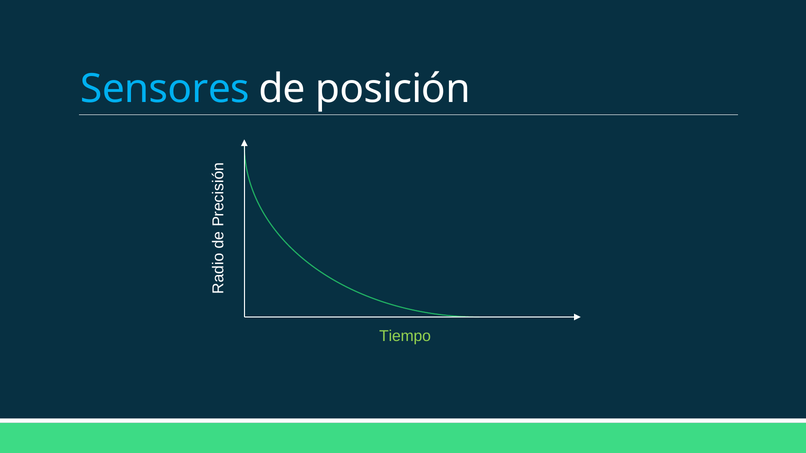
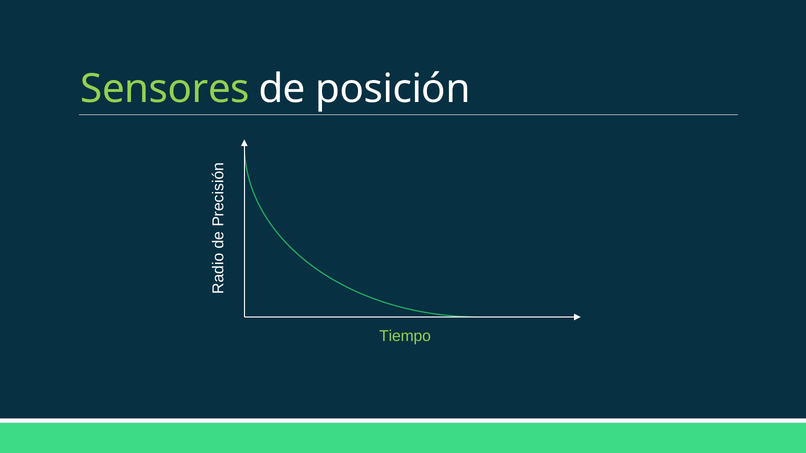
Sensores colour: light blue -> light green
